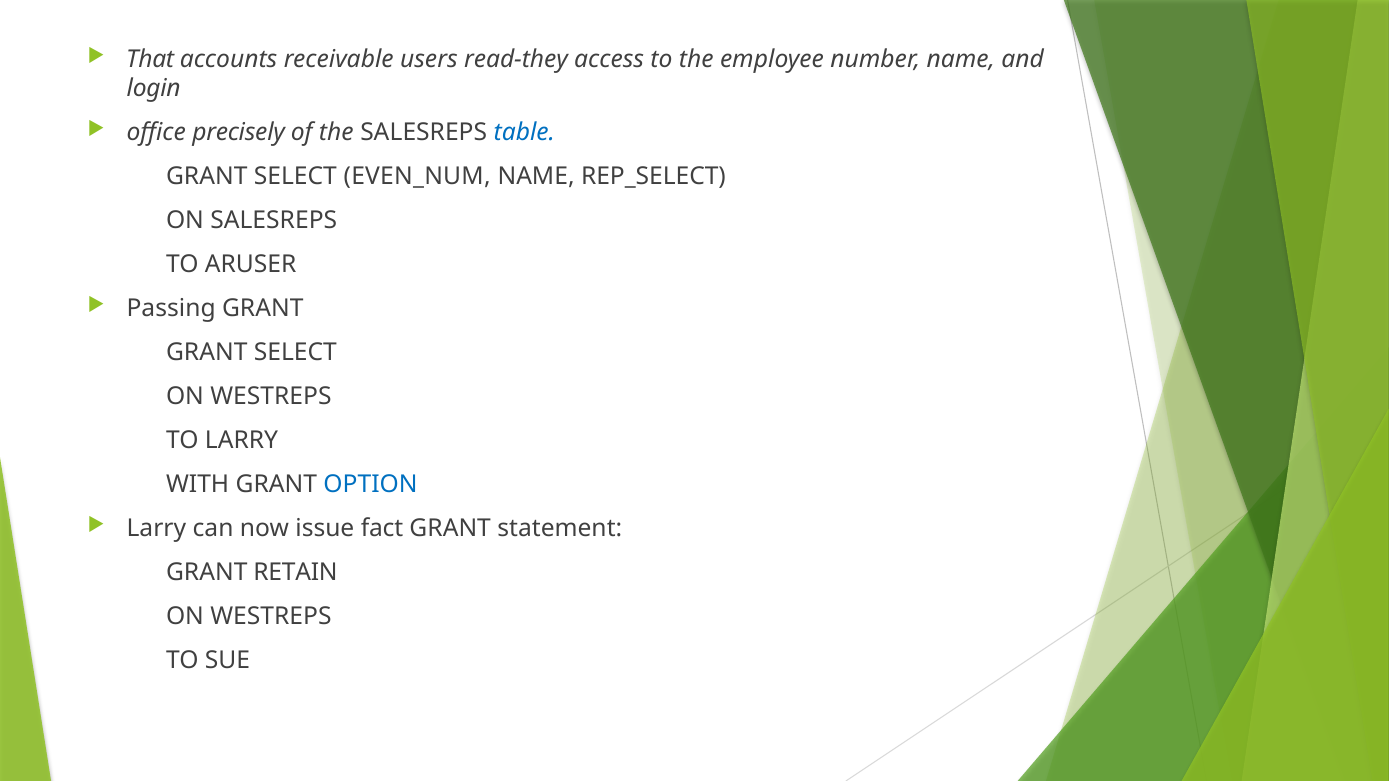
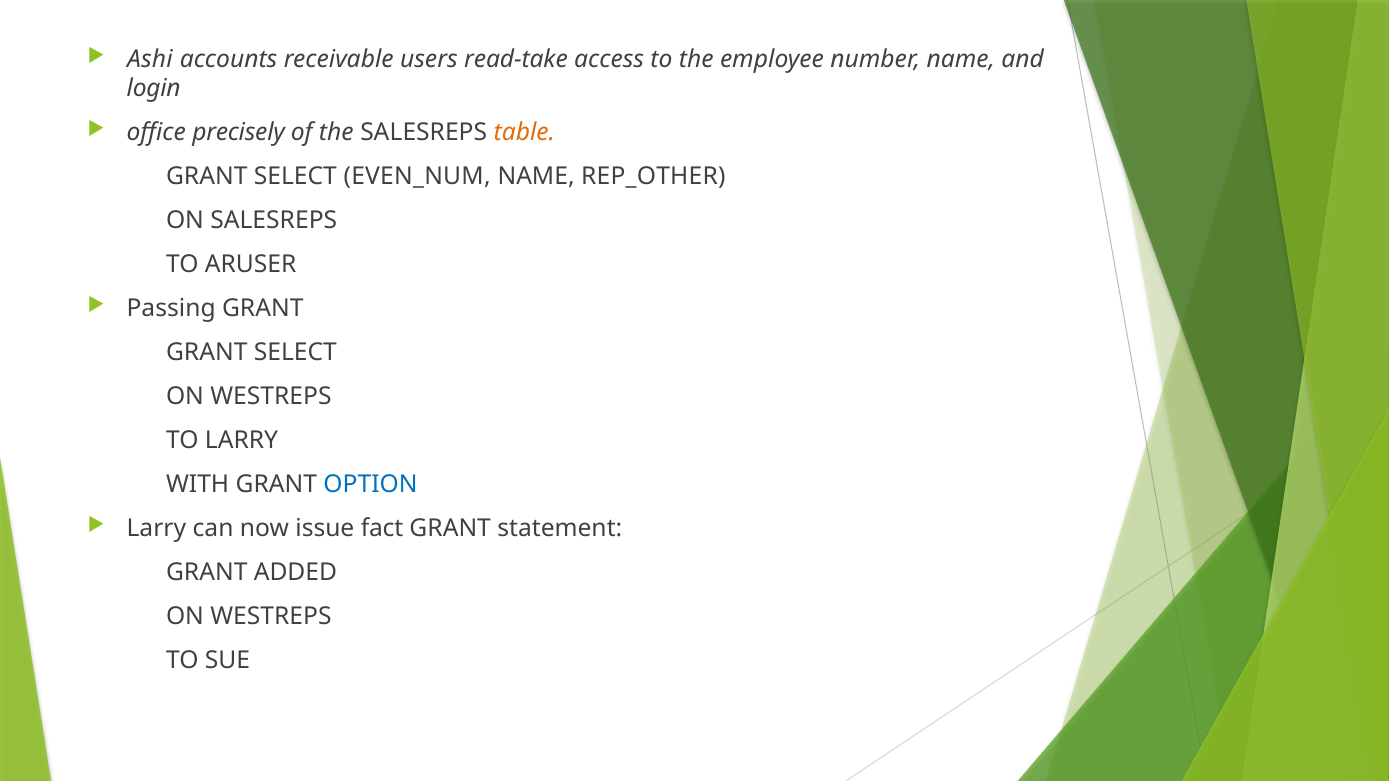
That: That -> Ashi
read-they: read-they -> read-take
table colour: blue -> orange
REP_SELECT: REP_SELECT -> REP_OTHER
RETAIN: RETAIN -> ADDED
